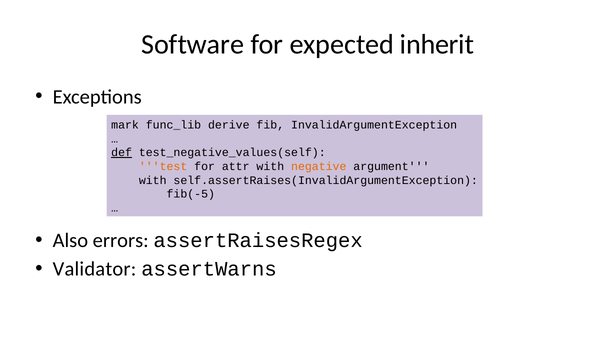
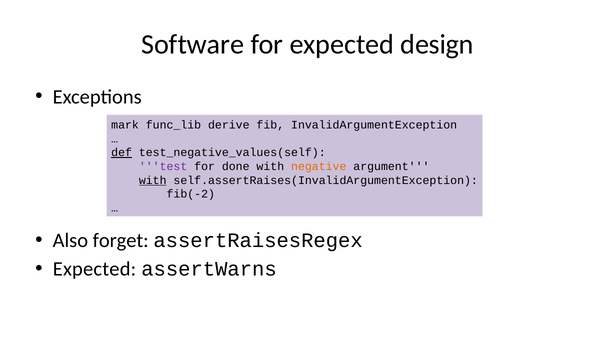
inherit: inherit -> design
test colour: orange -> purple
attr: attr -> done
with at (153, 180) underline: none -> present
fib(-5: fib(-5 -> fib(-2
errors: errors -> forget
Validator at (94, 269): Validator -> Expected
